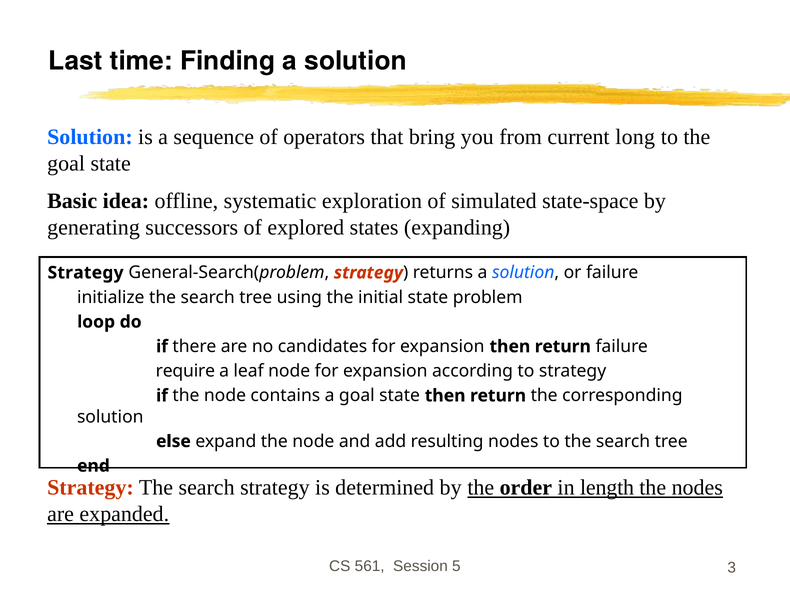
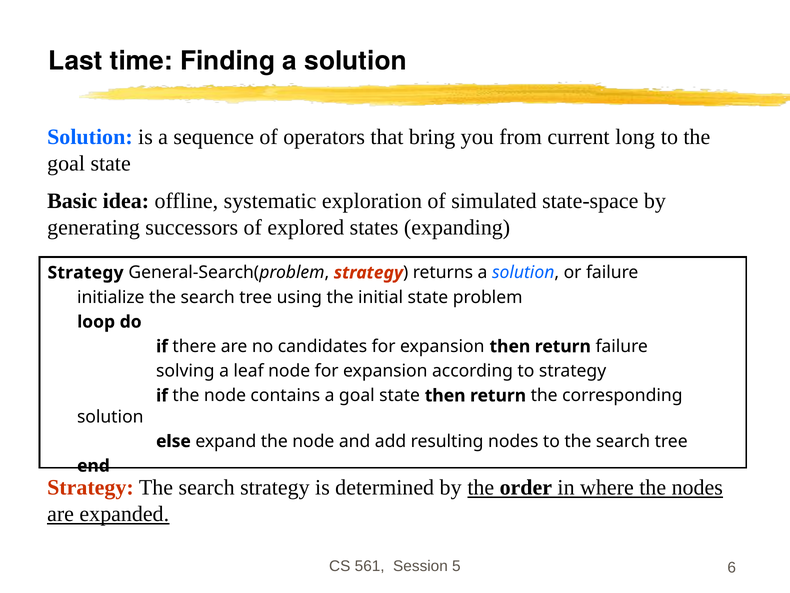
require: require -> solving
length: length -> where
3: 3 -> 6
